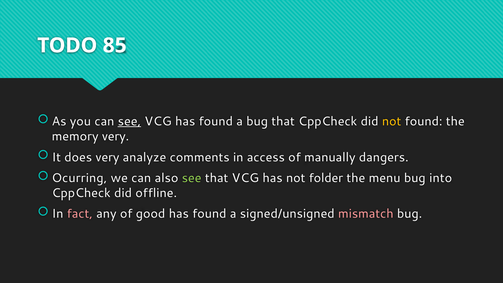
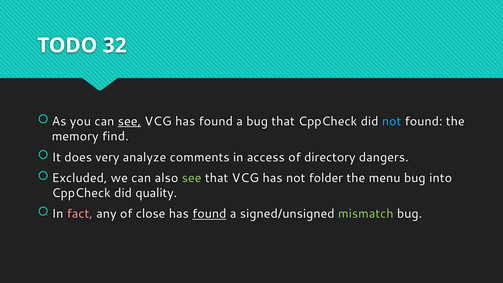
85: 85 -> 32
not at (392, 121) colour: yellow -> light blue
memory very: very -> find
manually: manually -> directory
Ocurring: Ocurring -> Excluded
offline: offline -> quality
good: good -> close
found at (209, 214) underline: none -> present
mismatch colour: pink -> light green
